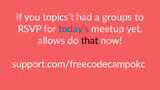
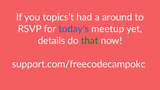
groups: groups -> around
allows: allows -> details
that colour: black -> green
